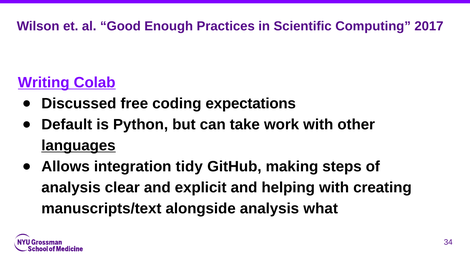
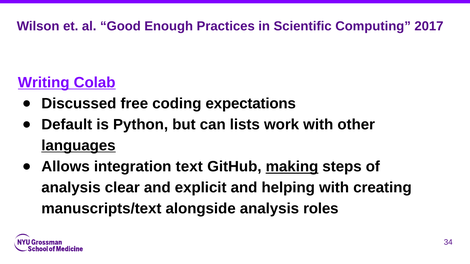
take: take -> lists
tidy: tidy -> text
making underline: none -> present
what: what -> roles
